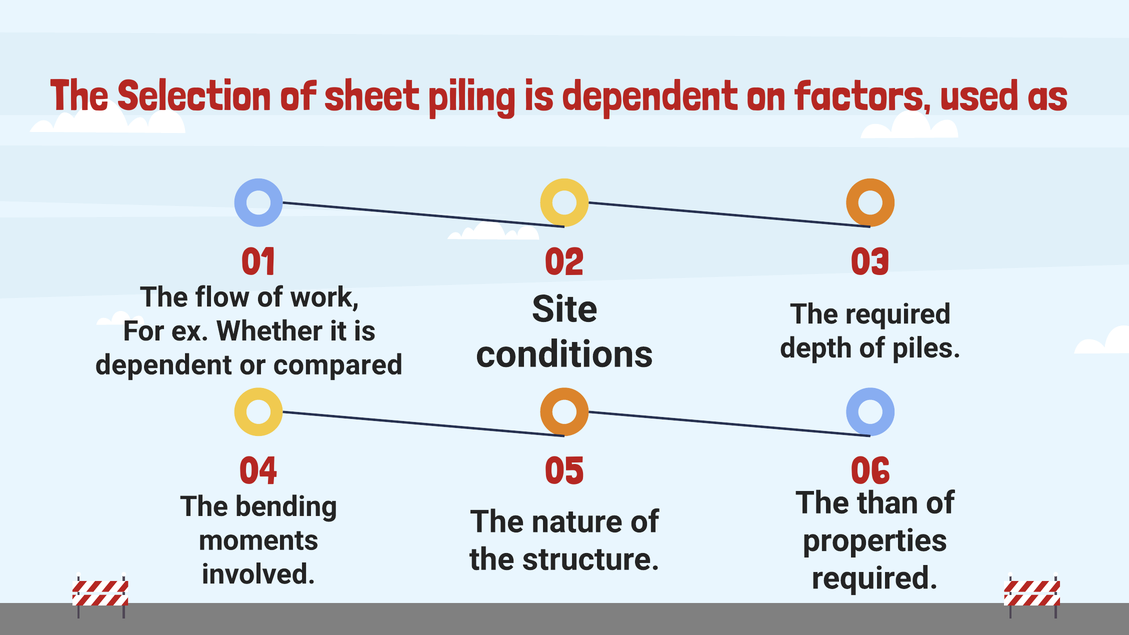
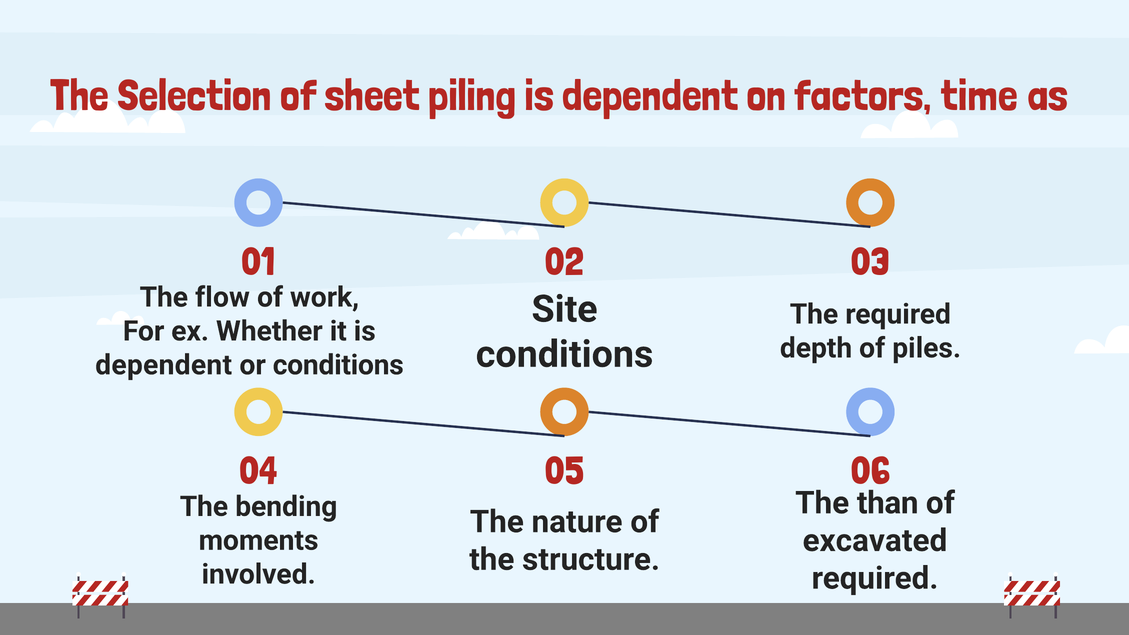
used: used -> time
or compared: compared -> conditions
properties: properties -> excavated
